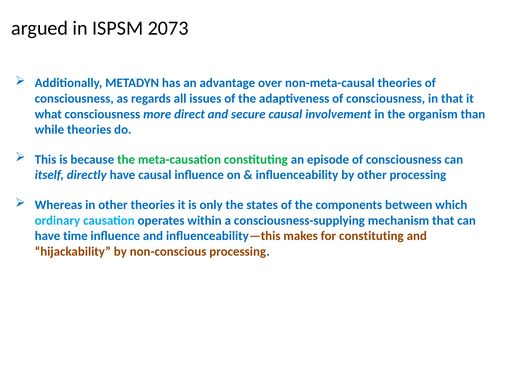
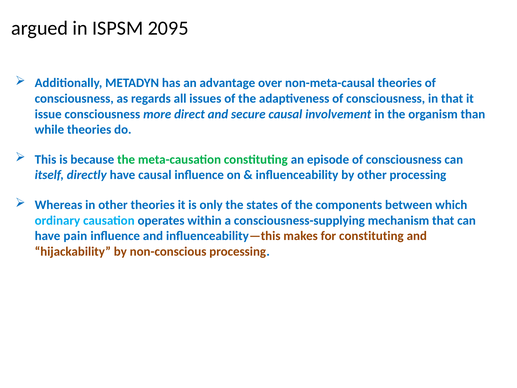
2073: 2073 -> 2095
what: what -> issue
time: time -> pain
